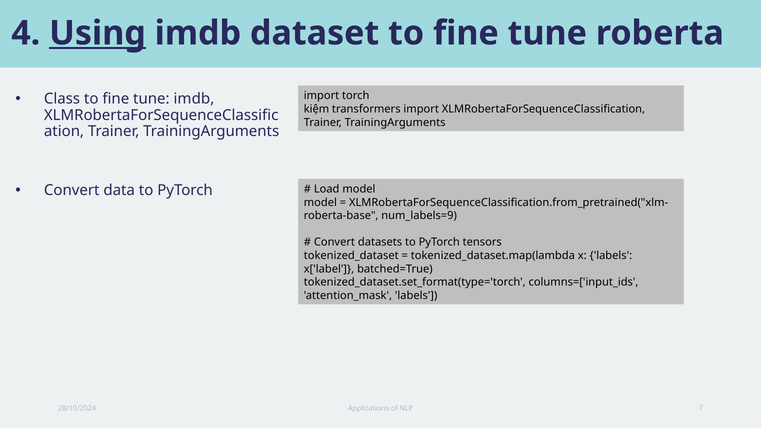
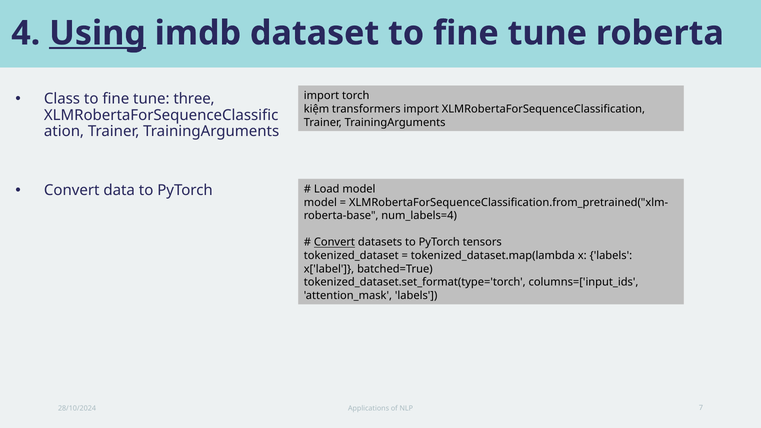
tune imdb: imdb -> three
num_labels=9: num_labels=9 -> num_labels=4
Convert at (334, 242) underline: none -> present
